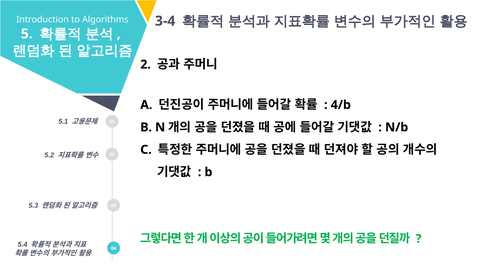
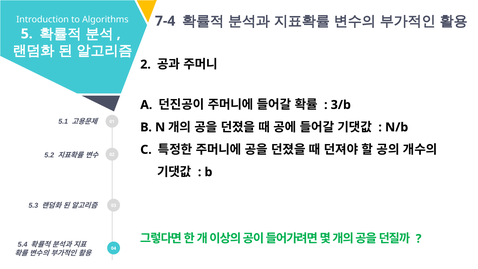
3-4: 3-4 -> 7-4
4/b: 4/b -> 3/b
